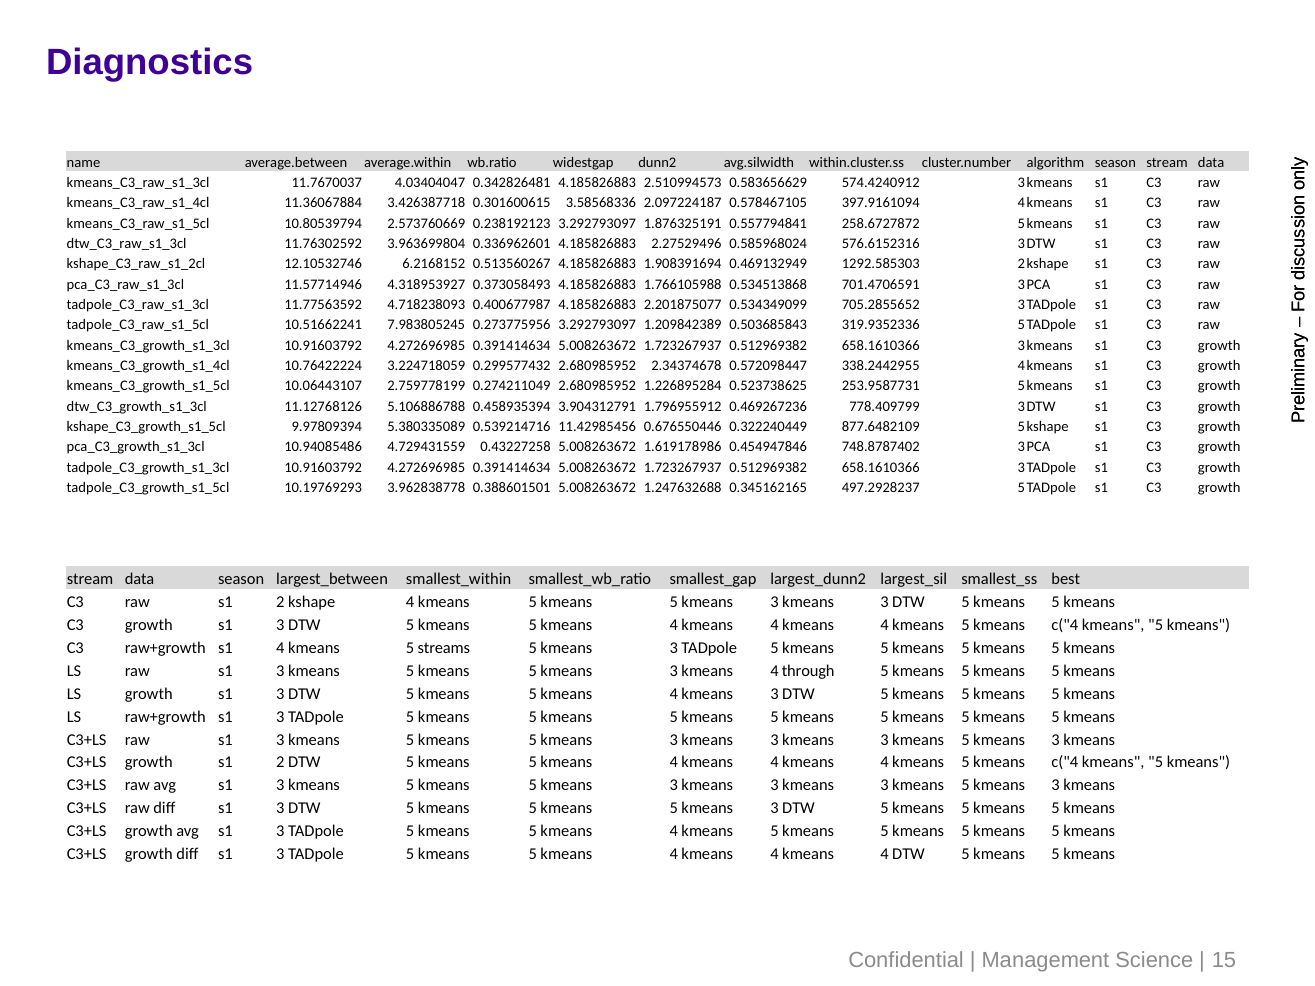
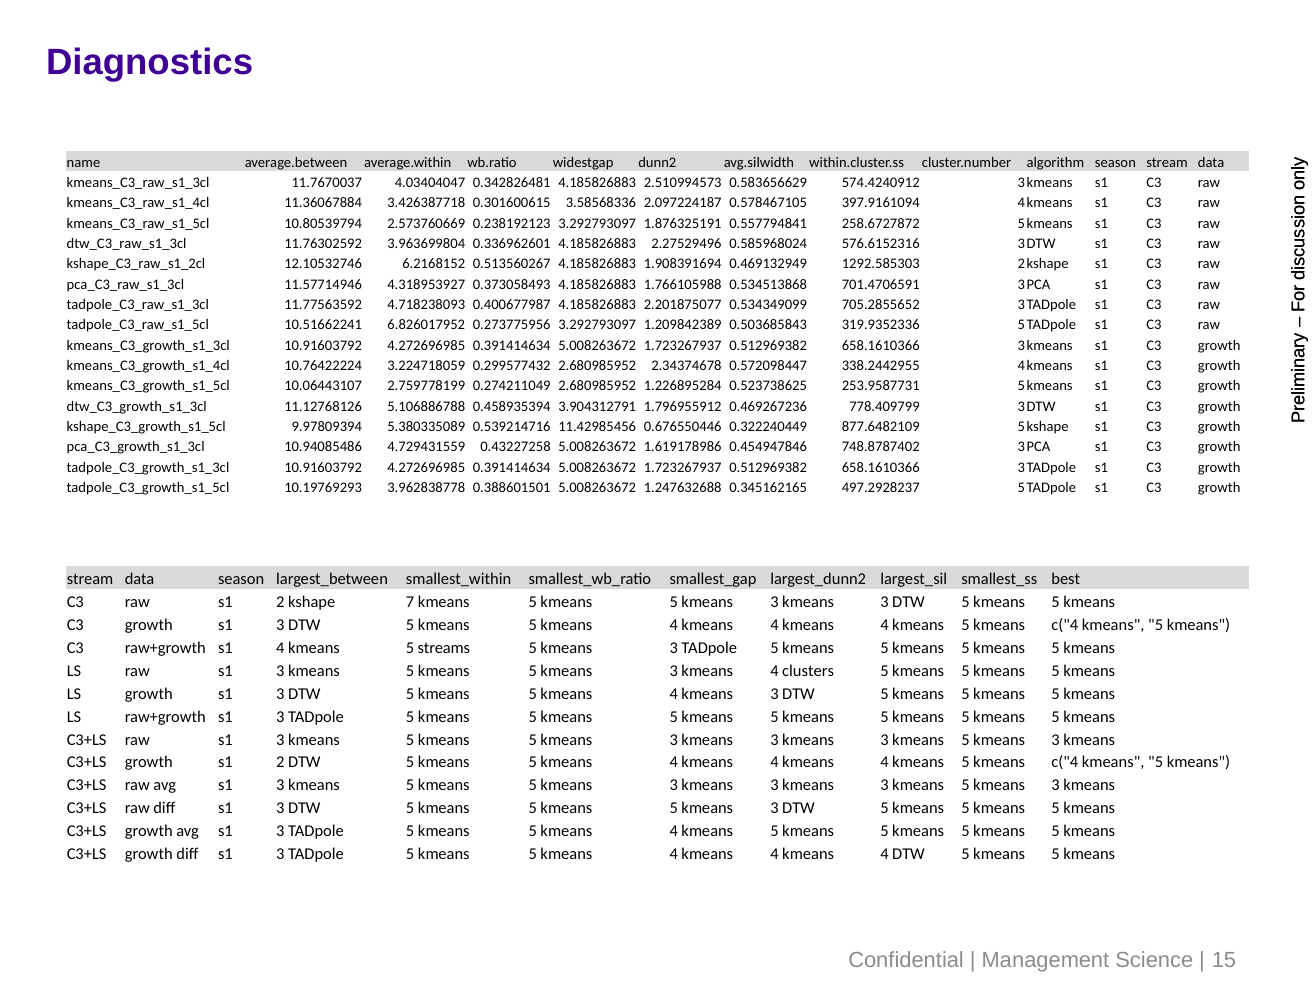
7.983805245: 7.983805245 -> 6.826017952
kshape 4: 4 -> 7
through: through -> clusters
